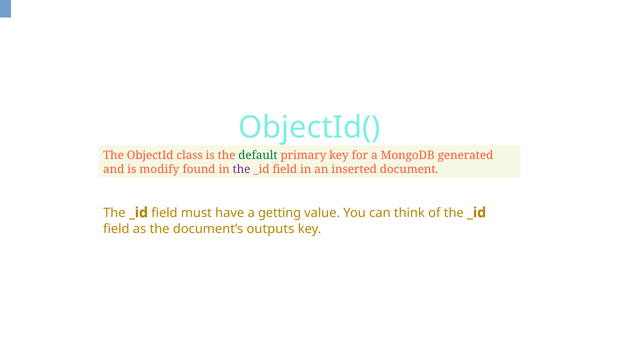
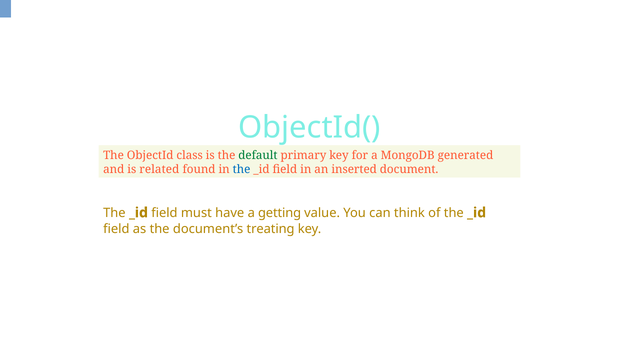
modify: modify -> related
the at (242, 169) colour: purple -> blue
outputs: outputs -> treating
